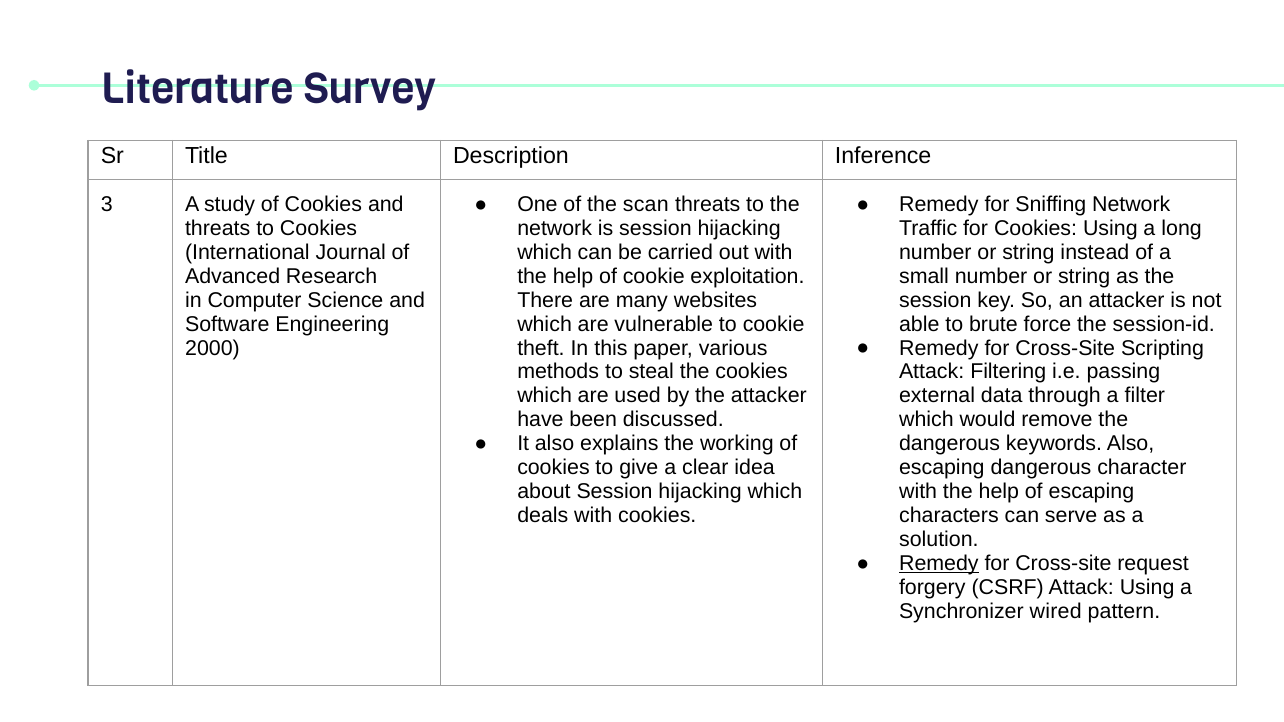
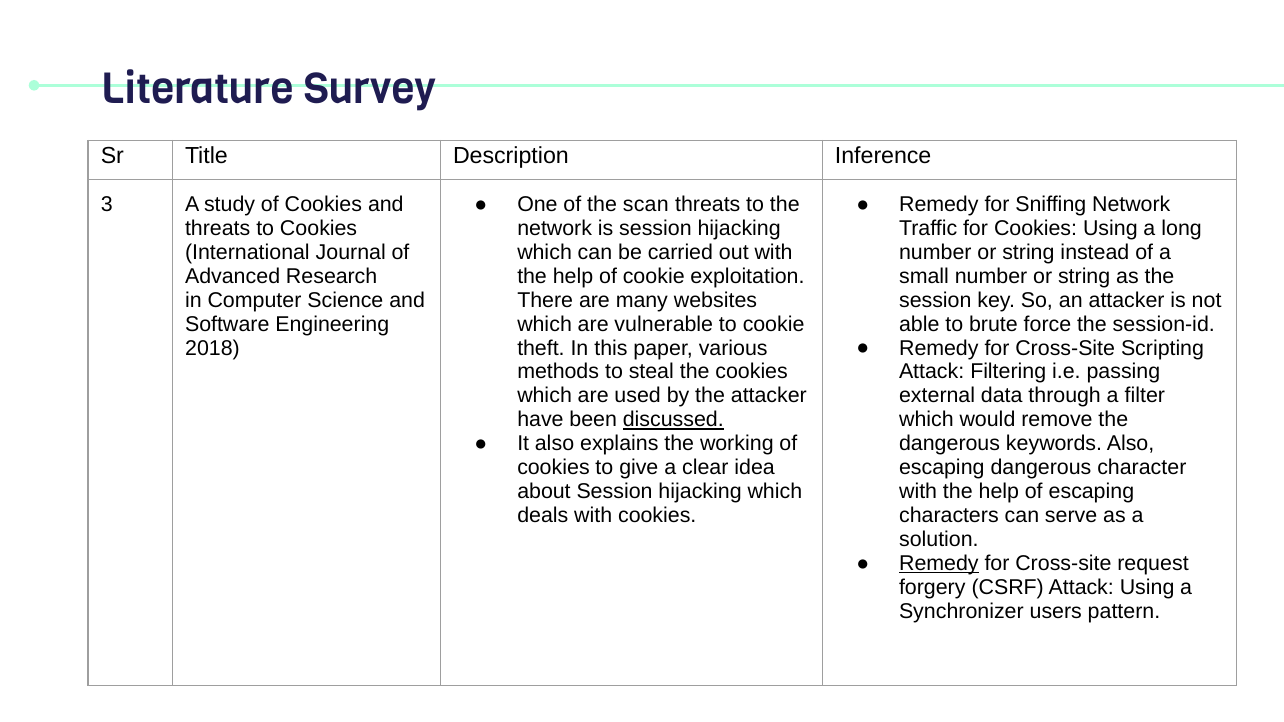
2000: 2000 -> 2018
discussed underline: none -> present
wired: wired -> users
